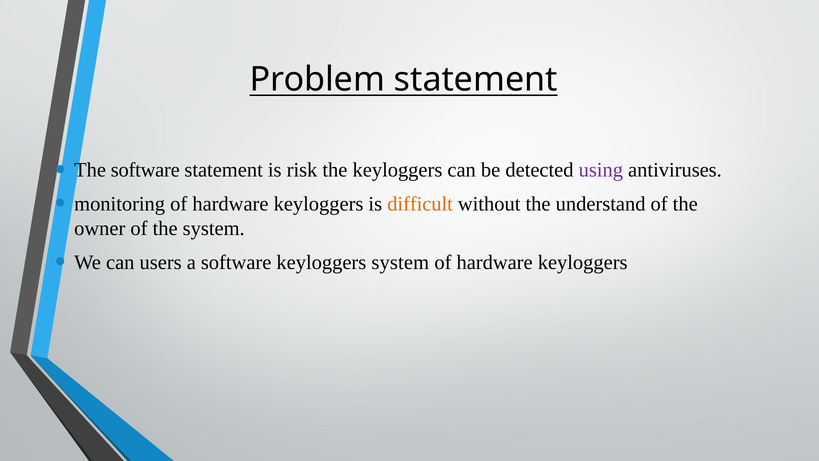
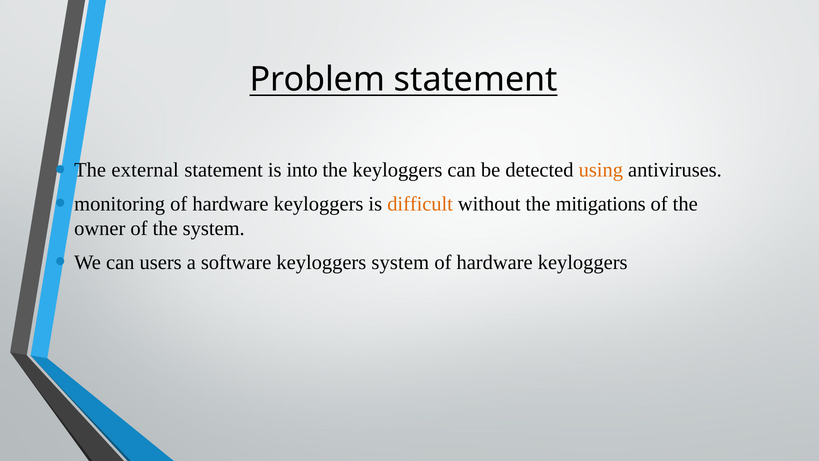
The software: software -> external
risk: risk -> into
using colour: purple -> orange
understand: understand -> mitigations
